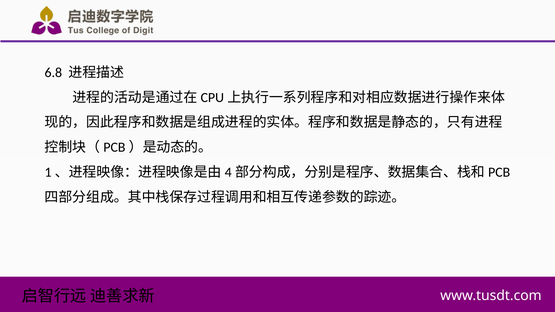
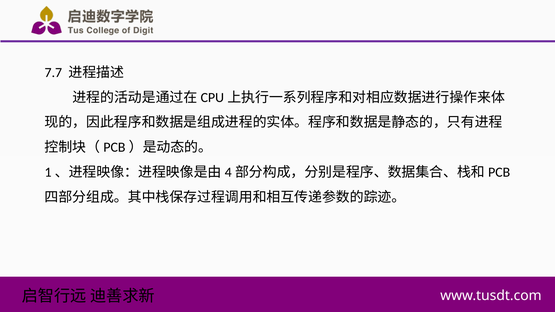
6.8: 6.8 -> 7.7
